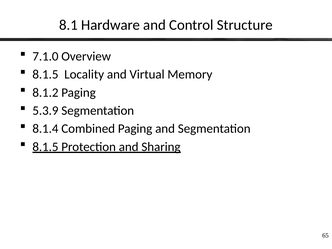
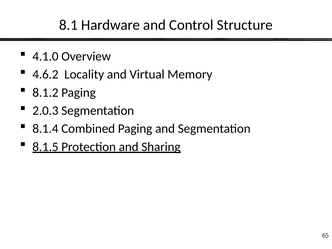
7.1.0: 7.1.0 -> 4.1.0
8.1.5 at (45, 74): 8.1.5 -> 4.6.2
5.3.9: 5.3.9 -> 2.0.3
